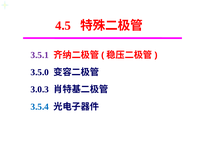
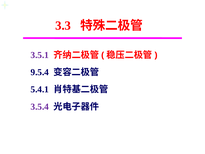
4.5: 4.5 -> 3.3
3.5.0: 3.5.0 -> 9.5.4
3.0.3: 3.0.3 -> 5.4.1
3.5.4 colour: blue -> purple
